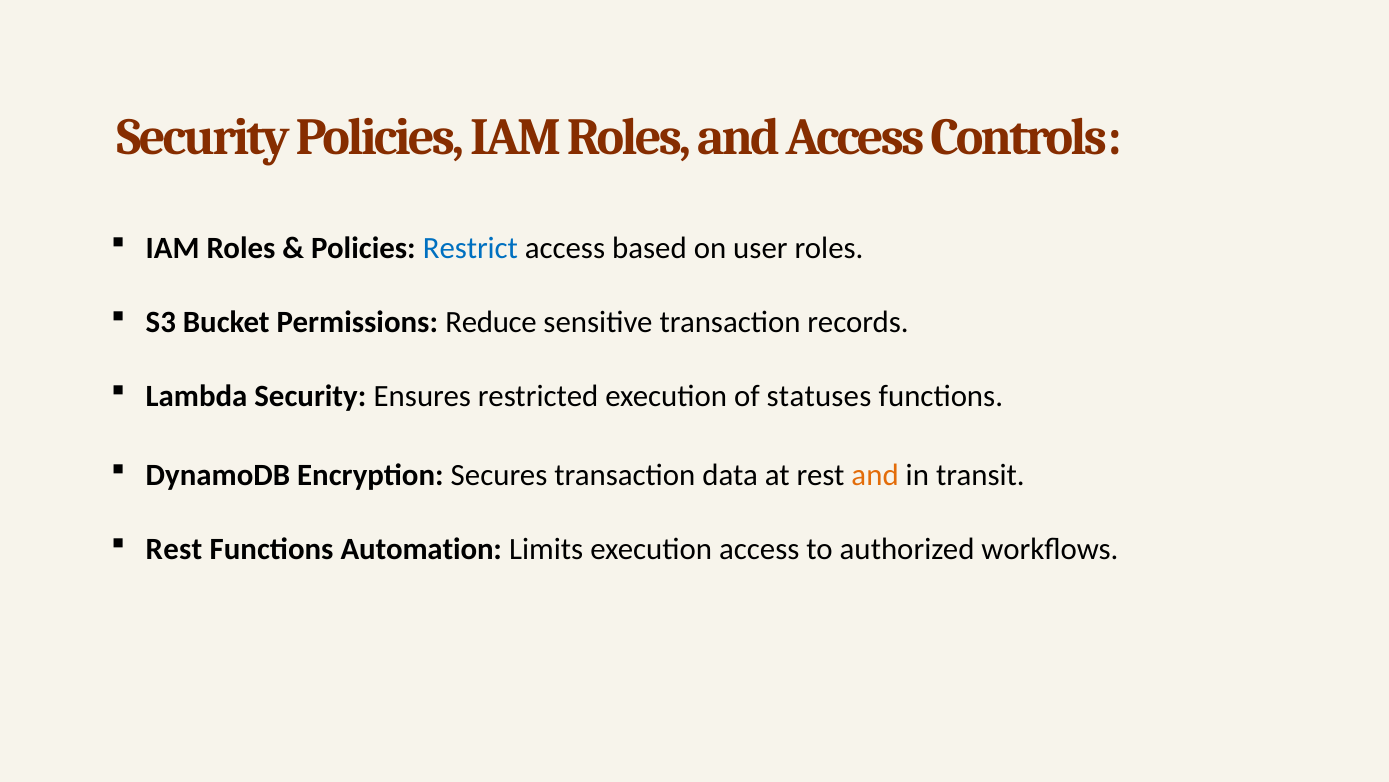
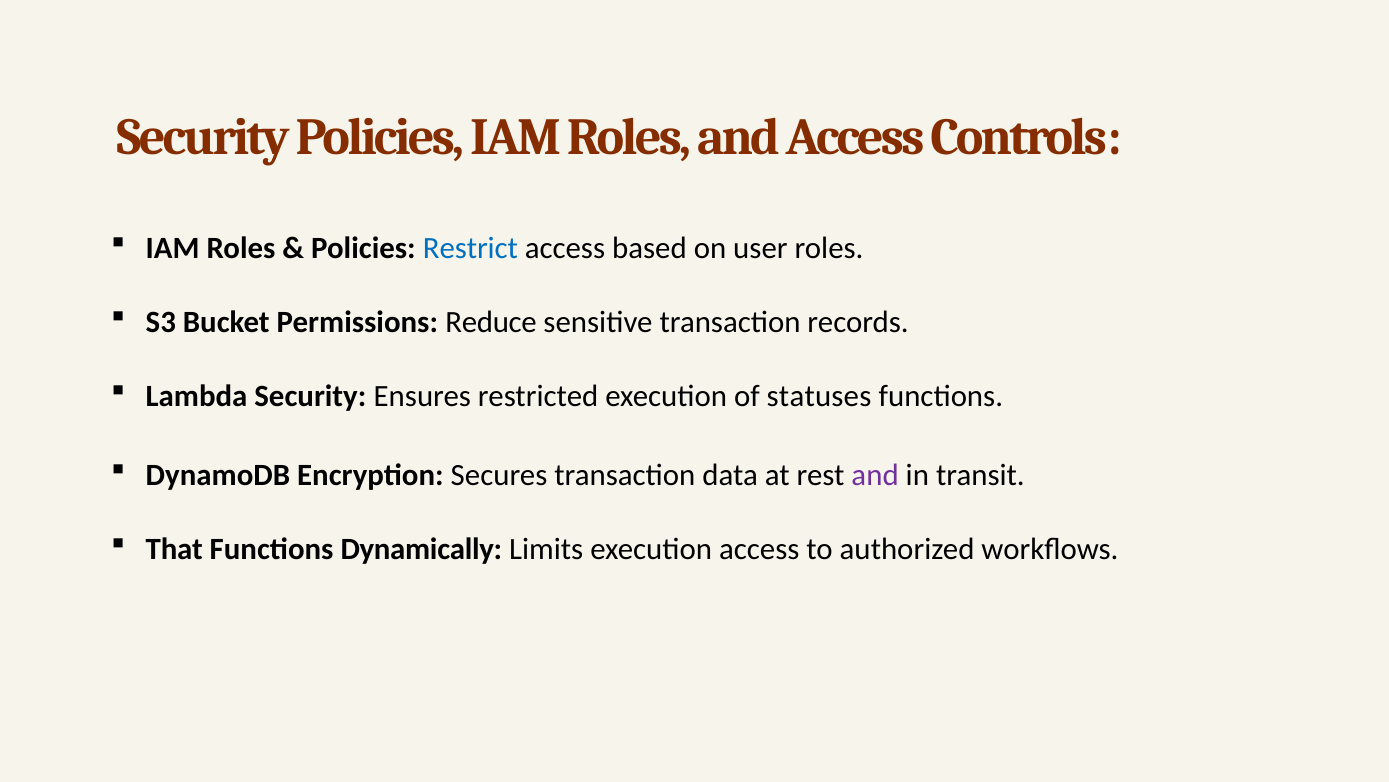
and at (875, 475) colour: orange -> purple
Rest at (174, 549): Rest -> That
Automation: Automation -> Dynamically
